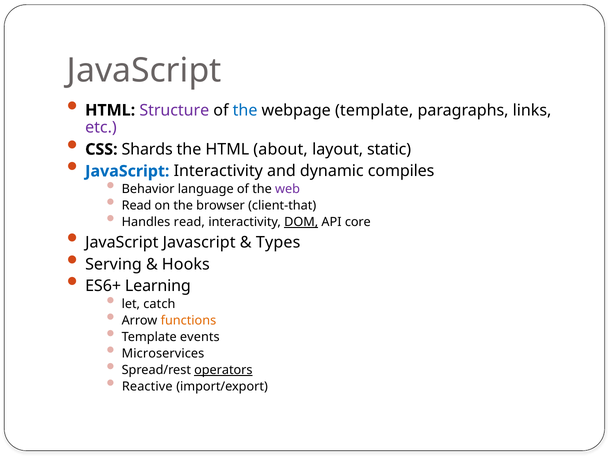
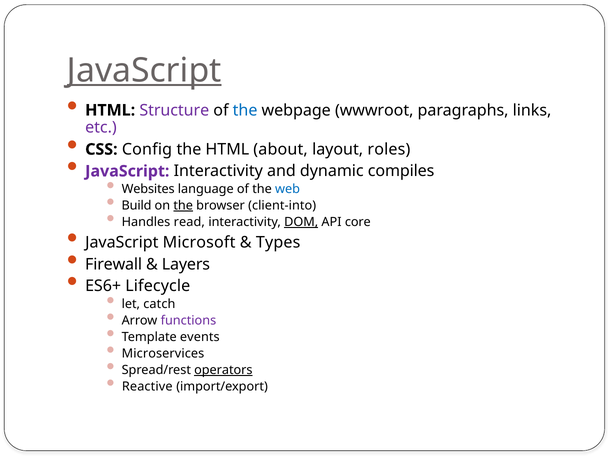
JavaScript at (144, 70) underline: none -> present
webpage template: template -> wwwroot
Shards: Shards -> Config
static: static -> roles
JavaScript at (127, 171) colour: blue -> purple
Behavior: Behavior -> Websites
web colour: purple -> blue
Read at (137, 206): Read -> Build
the at (183, 206) underline: none -> present
client-that: client-that -> client-into
JavaScript Javascript: Javascript -> Microsoft
Serving: Serving -> Firewall
Hooks: Hooks -> Layers
Learning: Learning -> Lifecycle
functions colour: orange -> purple
